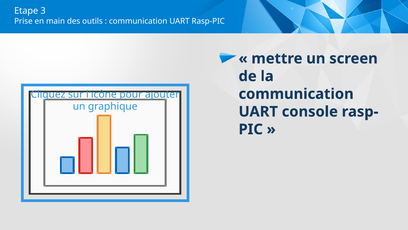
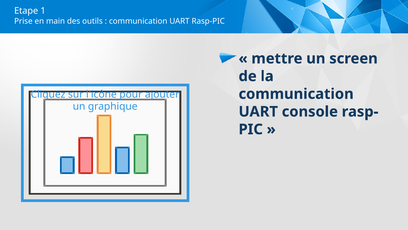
3: 3 -> 1
